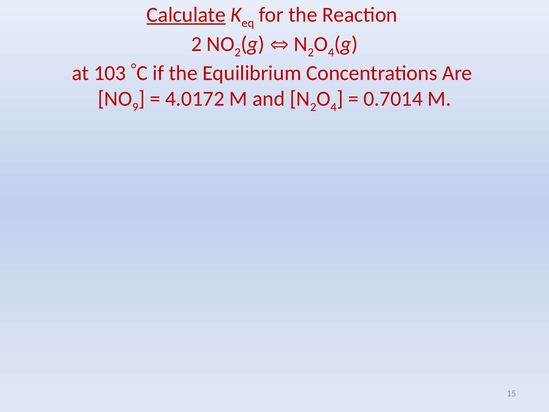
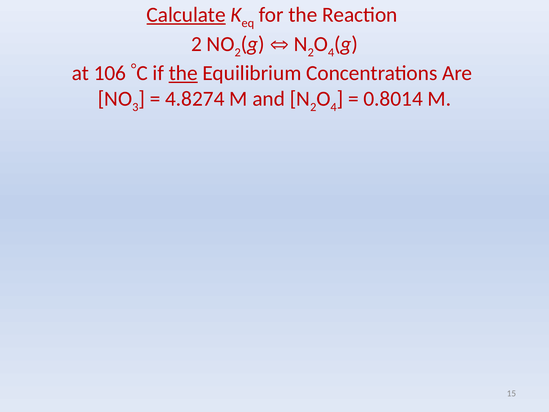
103: 103 -> 106
the at (183, 73) underline: none -> present
9: 9 -> 3
4.0172: 4.0172 -> 4.8274
0.7014: 0.7014 -> 0.8014
